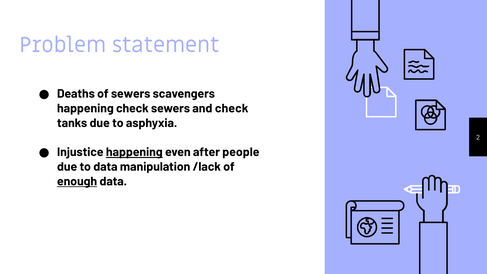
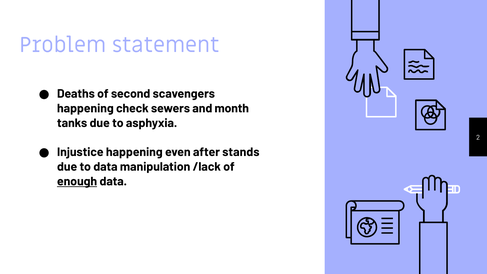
of sewers: sewers -> second
and check: check -> month
happening at (134, 152) underline: present -> none
people: people -> stands
